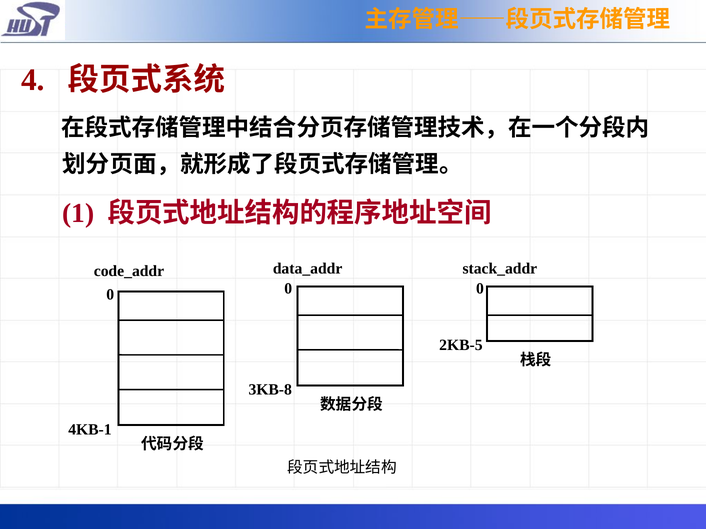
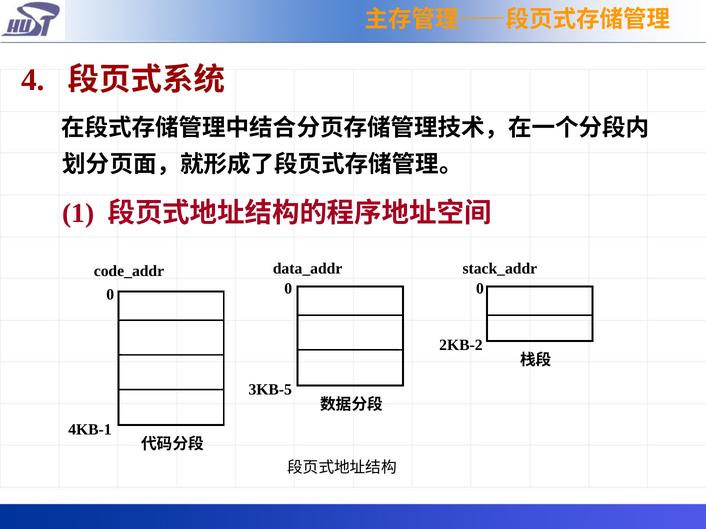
2KB-5: 2KB-5 -> 2KB-2
3KB-8: 3KB-8 -> 3KB-5
